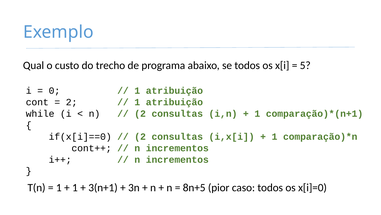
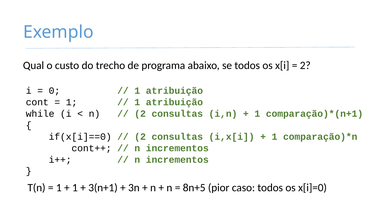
5 at (305, 65): 5 -> 2
2 at (72, 102): 2 -> 1
